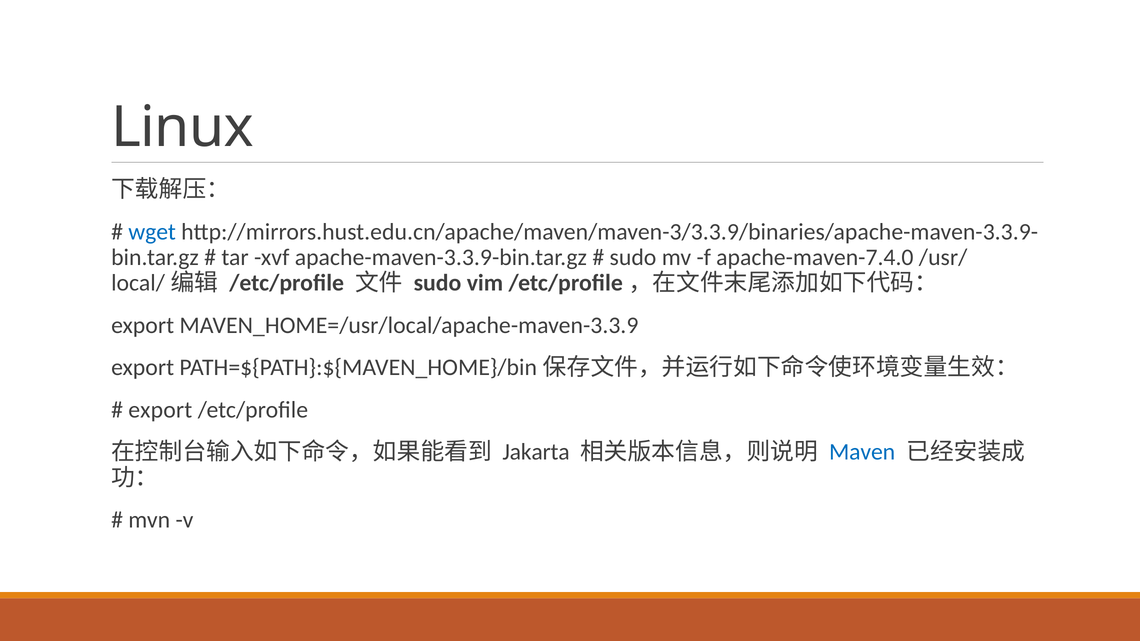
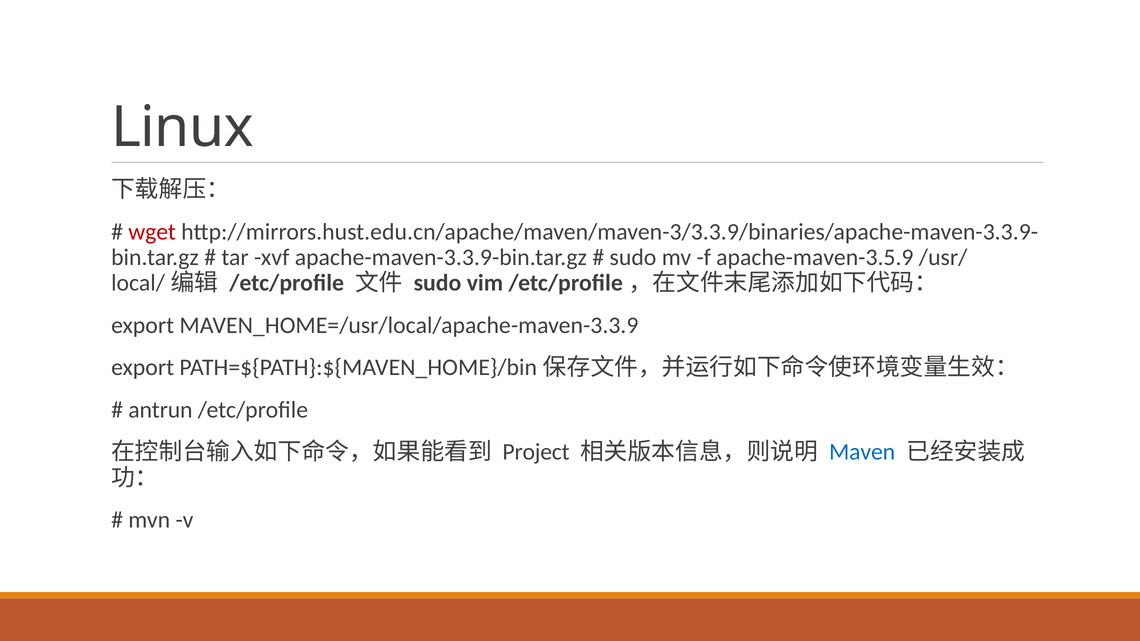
wget colour: blue -> red
apache-maven-7.4.0: apache-maven-7.4.0 -> apache-maven-3.5.9
export at (160, 410): export -> antrun
Jakarta: Jakarta -> Project
